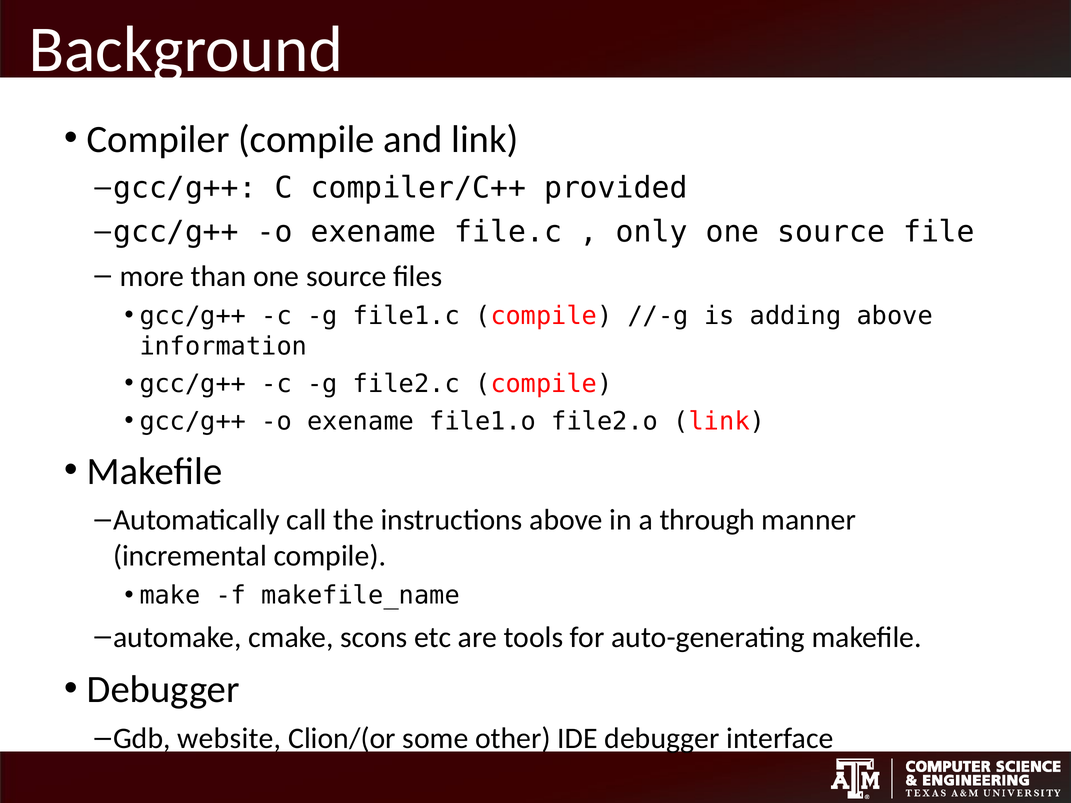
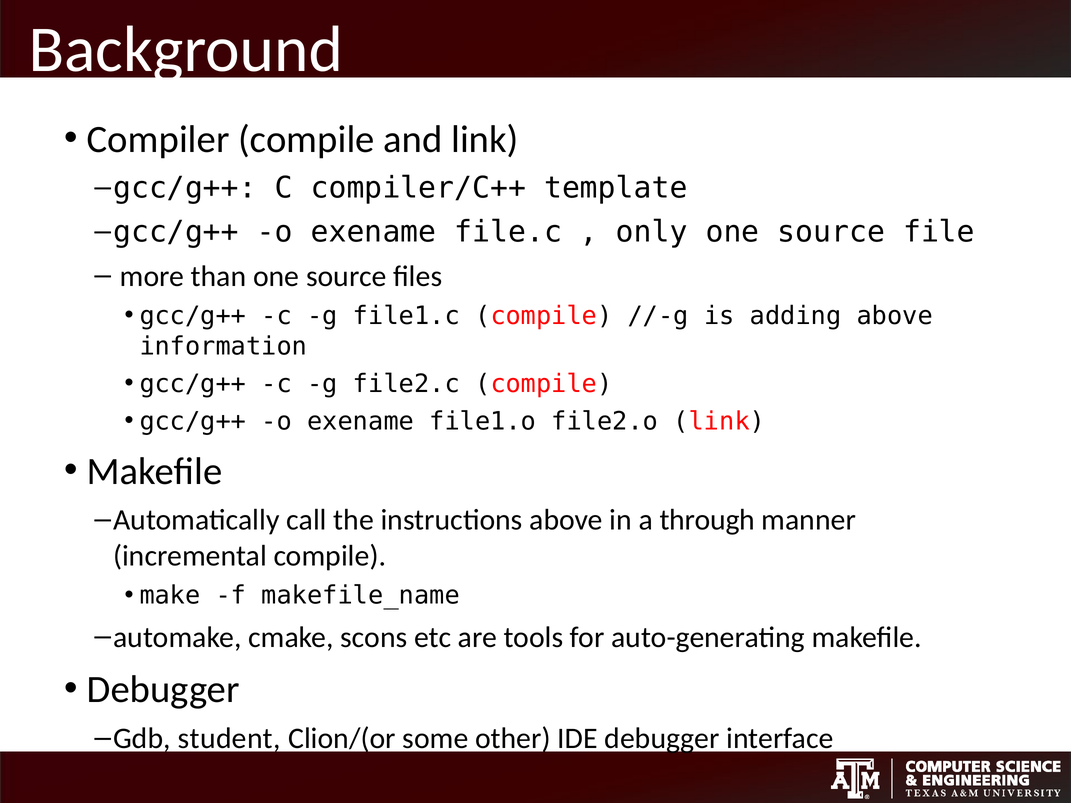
provided: provided -> template
website: website -> student
